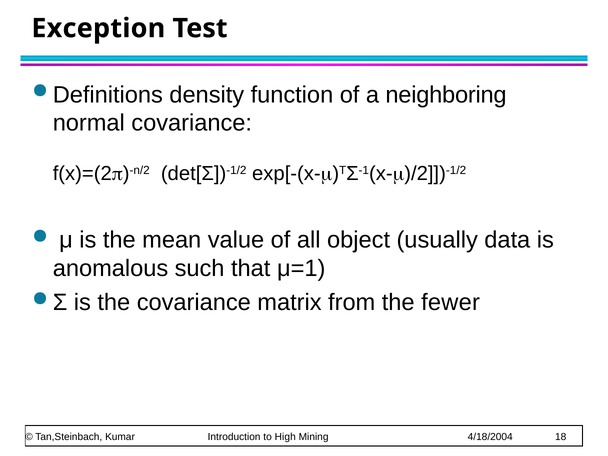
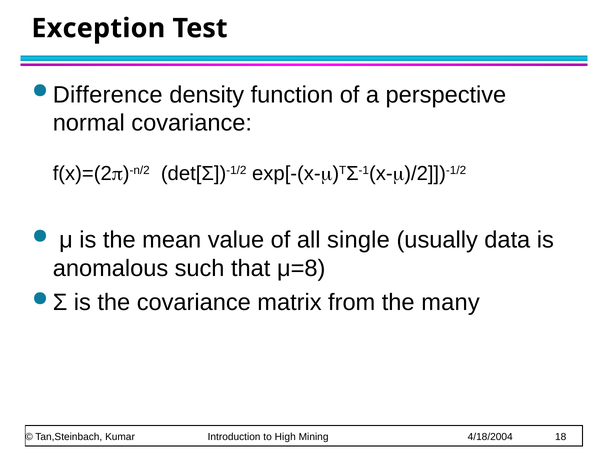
Definitions: Definitions -> Difference
neighboring: neighboring -> perspective
object: object -> single
μ=1: μ=1 -> μ=8
fewer: fewer -> many
